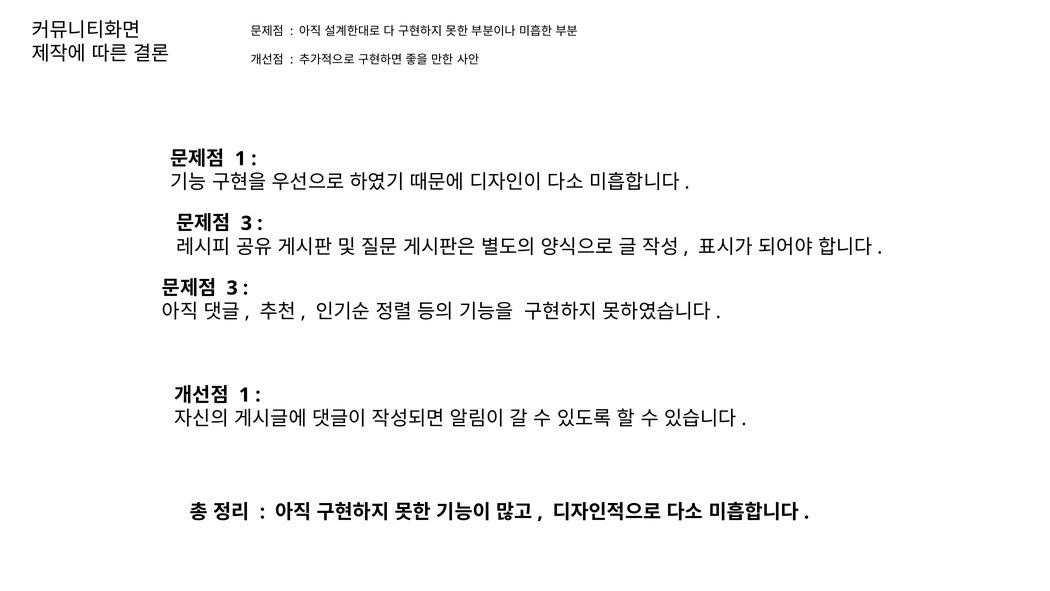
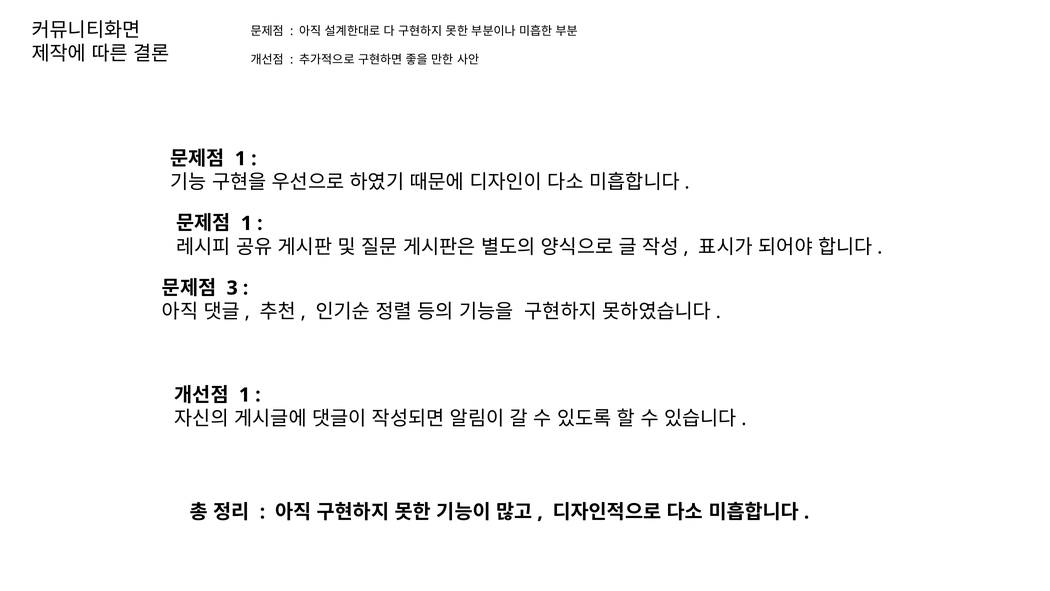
3 at (246, 223): 3 -> 1
